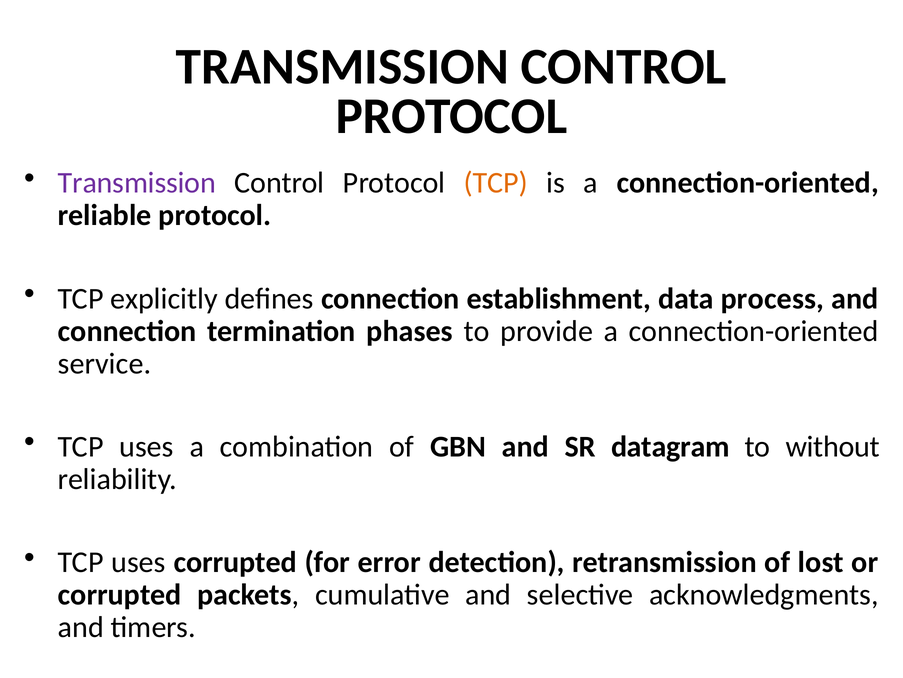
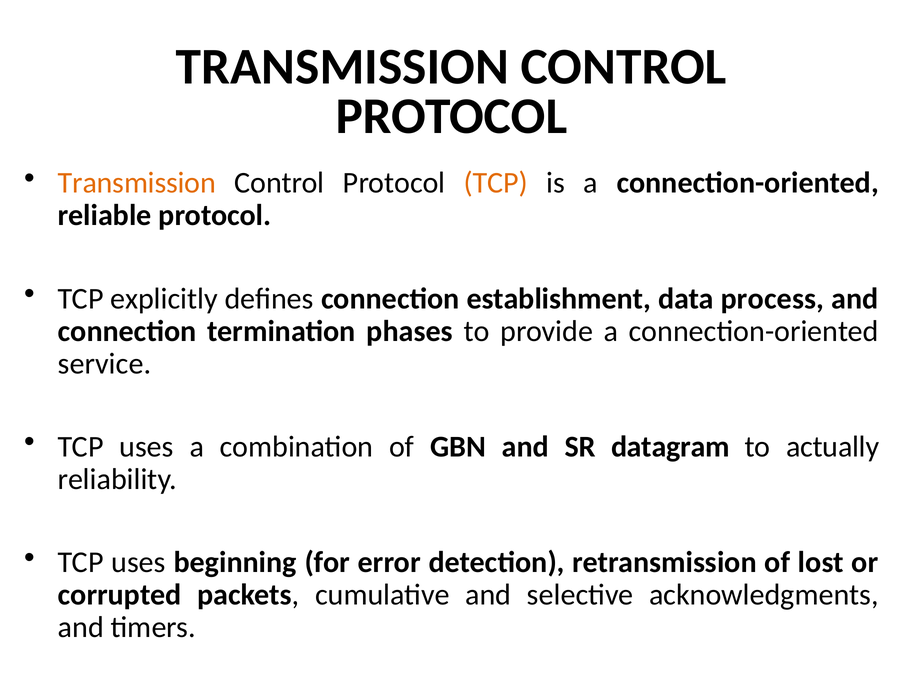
Transmission at (137, 183) colour: purple -> orange
without: without -> actually
uses corrupted: corrupted -> beginning
